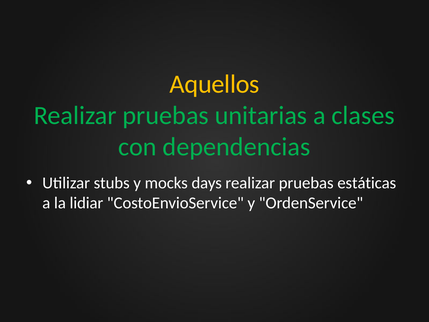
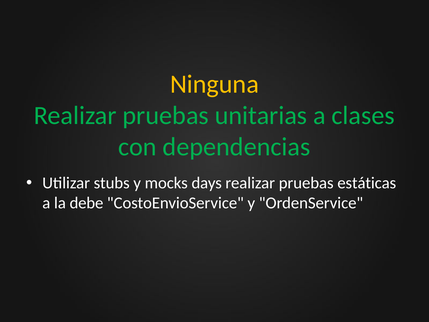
Aquellos: Aquellos -> Ninguna
lidiar: lidiar -> debe
